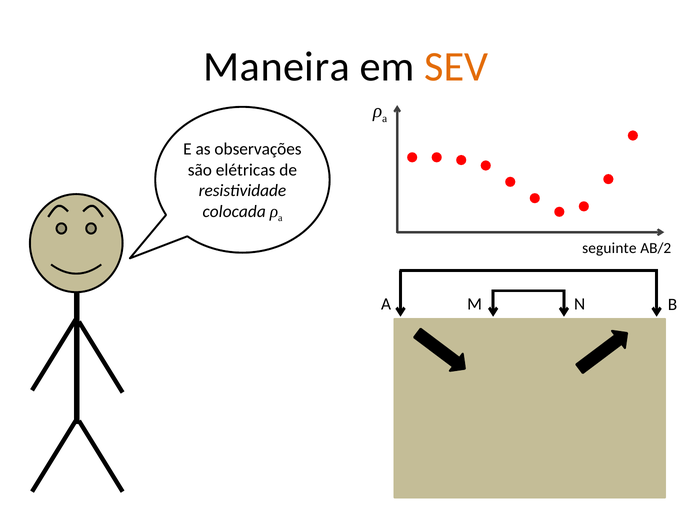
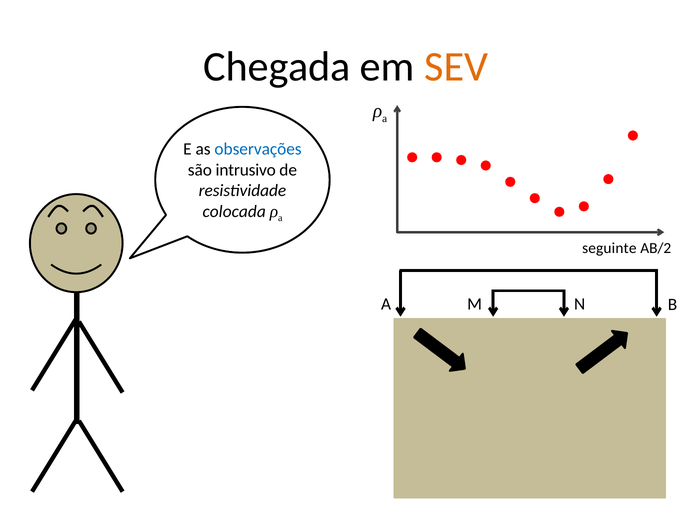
Maneira: Maneira -> Chegada
observações colour: black -> blue
elétricas: elétricas -> intrusivo
